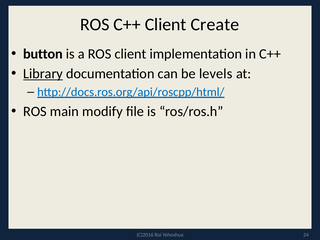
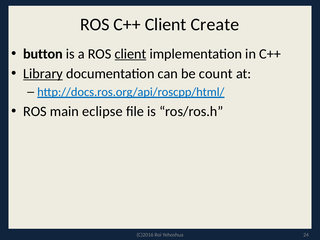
client at (131, 54) underline: none -> present
levels: levels -> count
modify: modify -> eclipse
